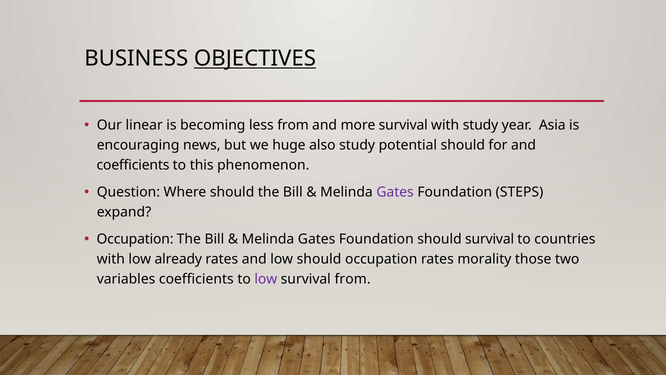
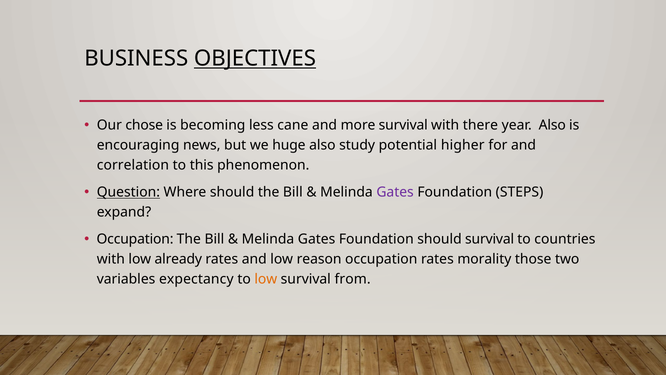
linear: linear -> chose
less from: from -> cane
with study: study -> there
year Asia: Asia -> Also
potential should: should -> higher
coefficients at (133, 165): coefficients -> correlation
Question underline: none -> present
low should: should -> reason
variables coefficients: coefficients -> expectancy
low at (266, 279) colour: purple -> orange
